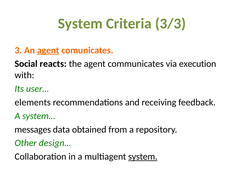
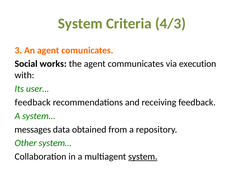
3/3: 3/3 -> 4/3
agent at (48, 50) underline: present -> none
reacts: reacts -> works
elements at (33, 102): elements -> feedback
Other design…: design… -> system…
